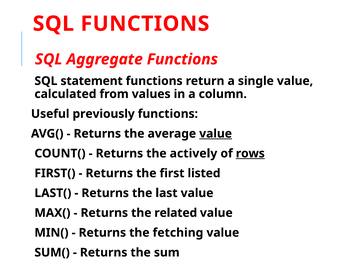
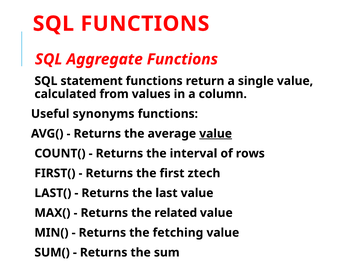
previously: previously -> synonyms
actively: actively -> interval
rows underline: present -> none
listed: listed -> ztech
